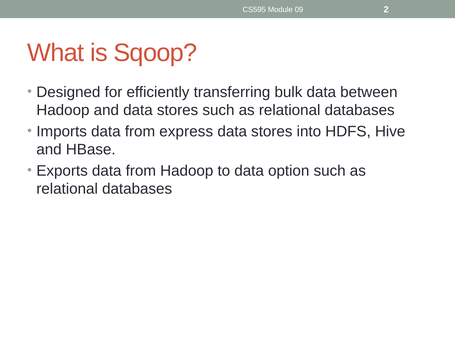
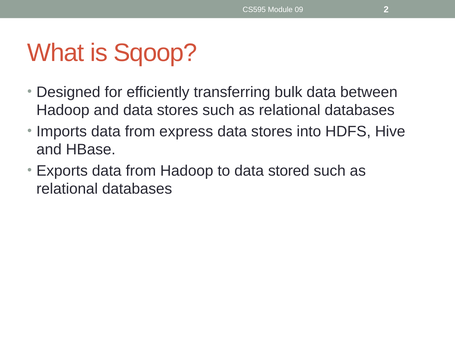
option: option -> stored
